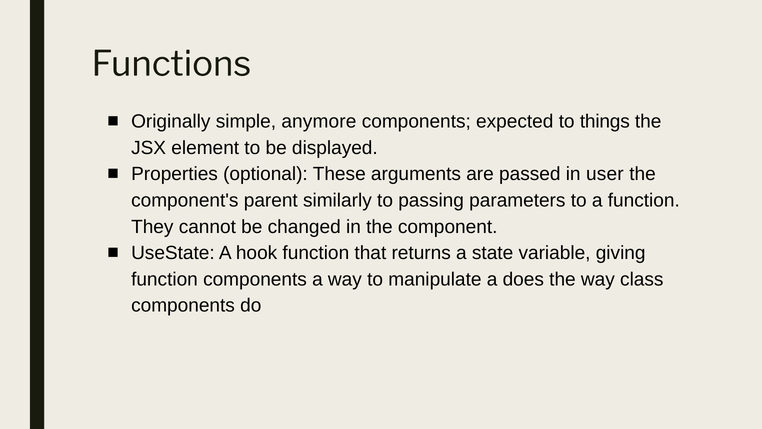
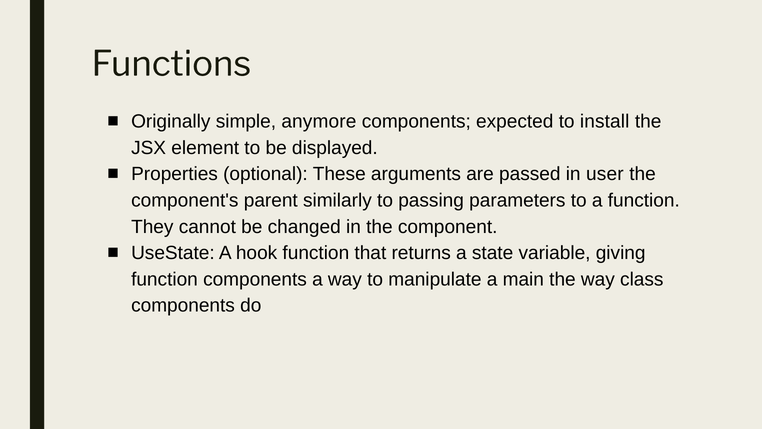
things: things -> install
does: does -> main
